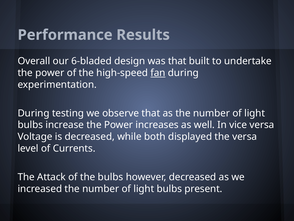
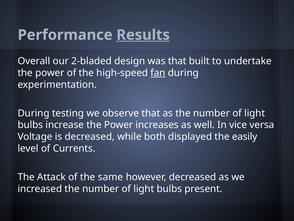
Results underline: none -> present
6-bladed: 6-bladed -> 2-bladed
the versa: versa -> easily
the bulbs: bulbs -> same
